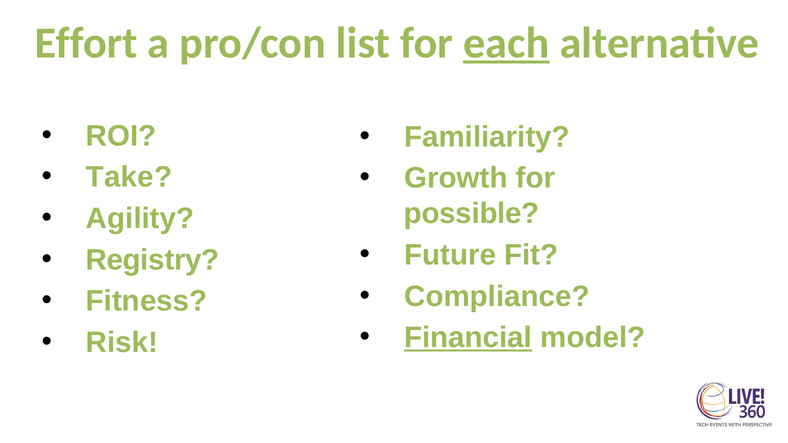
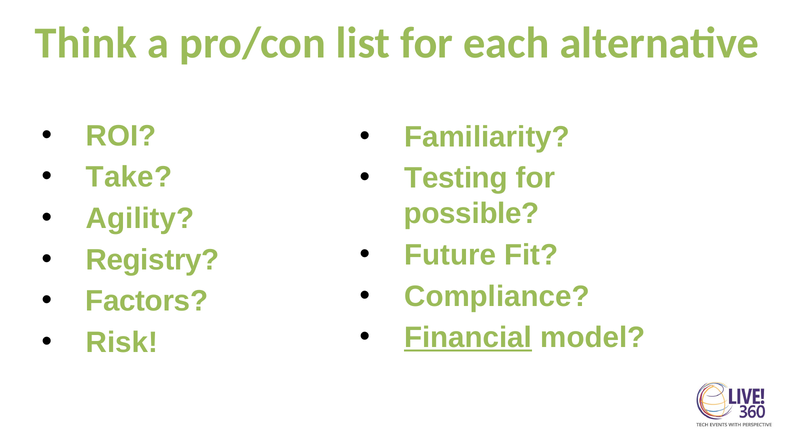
Effort: Effort -> Think
each underline: present -> none
Growth: Growth -> Testing
Fitness: Fitness -> Factors
